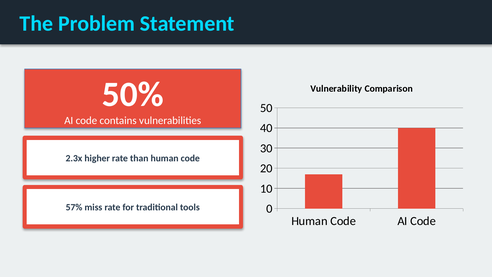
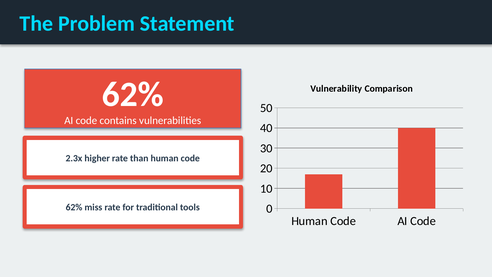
50% at (133, 94): 50% -> 62%
57% at (74, 207): 57% -> 62%
